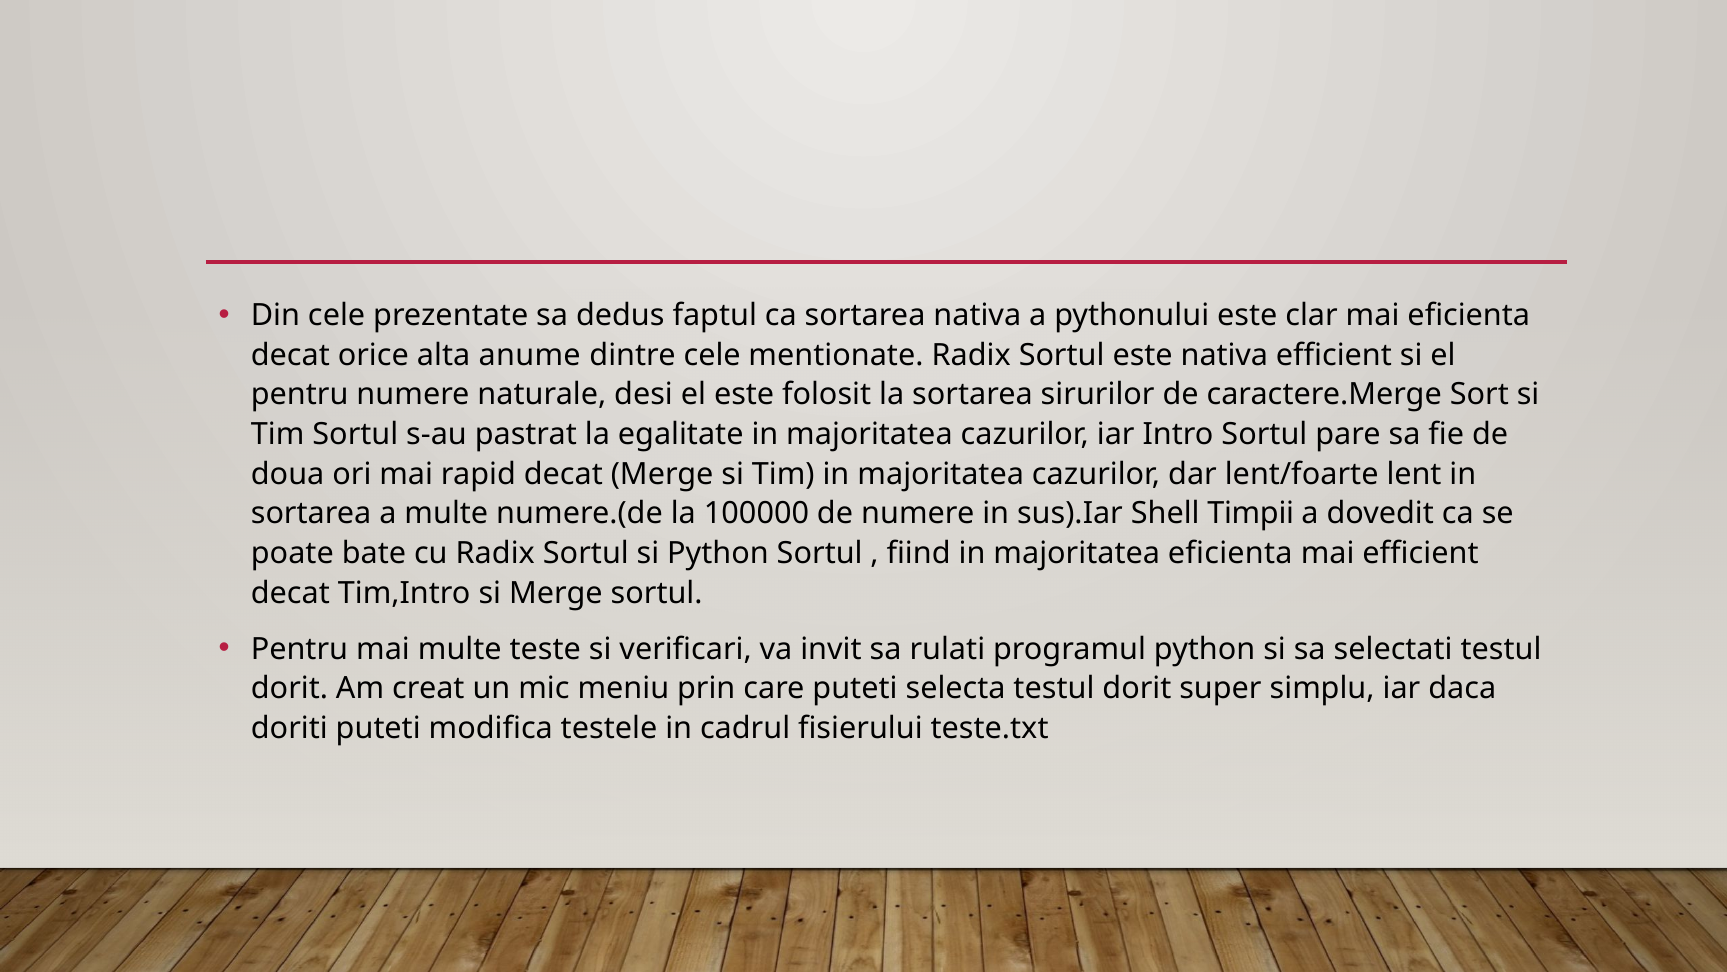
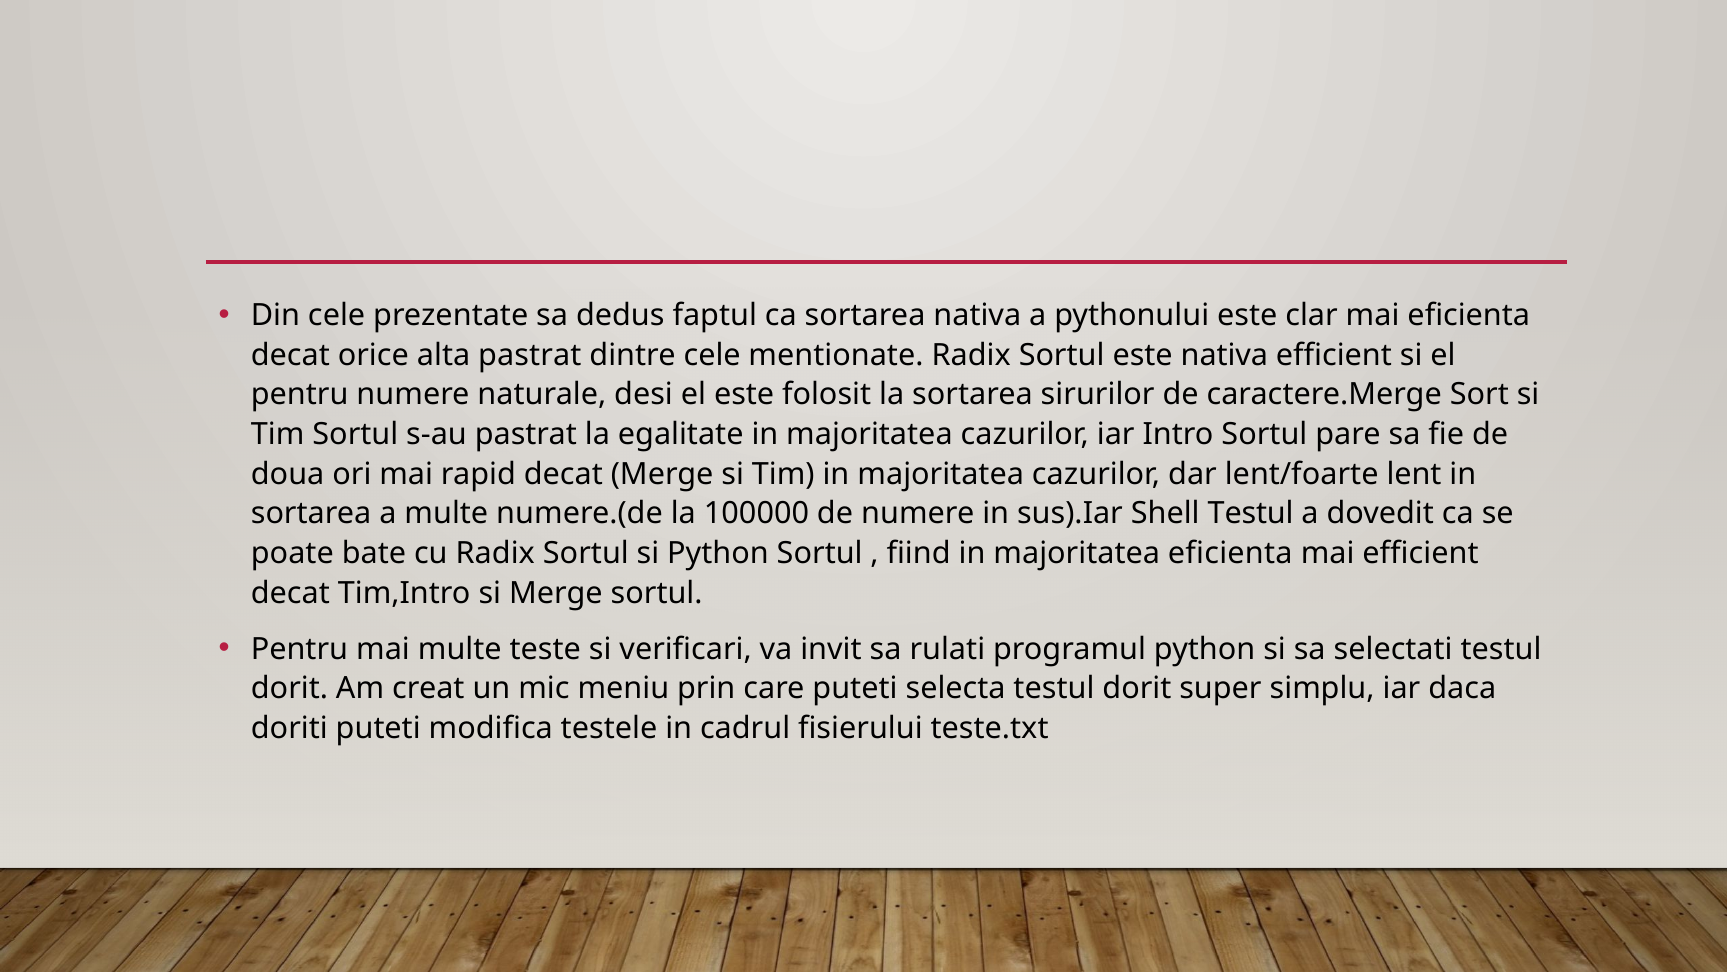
alta anume: anume -> pastrat
Shell Timpii: Timpii -> Testul
